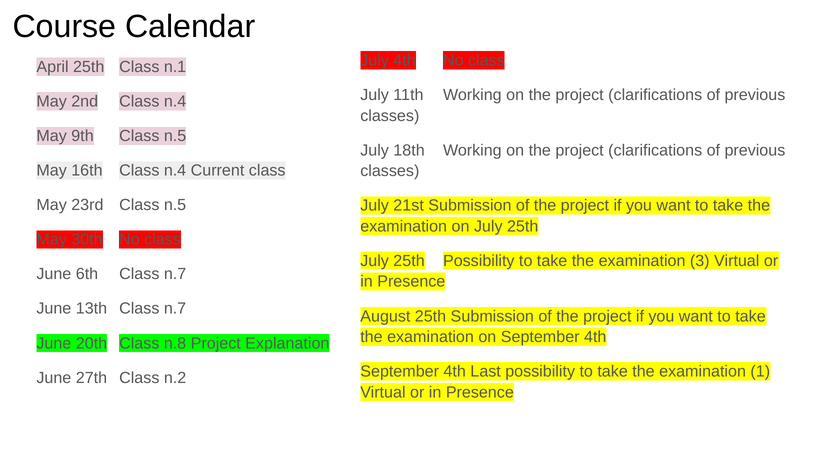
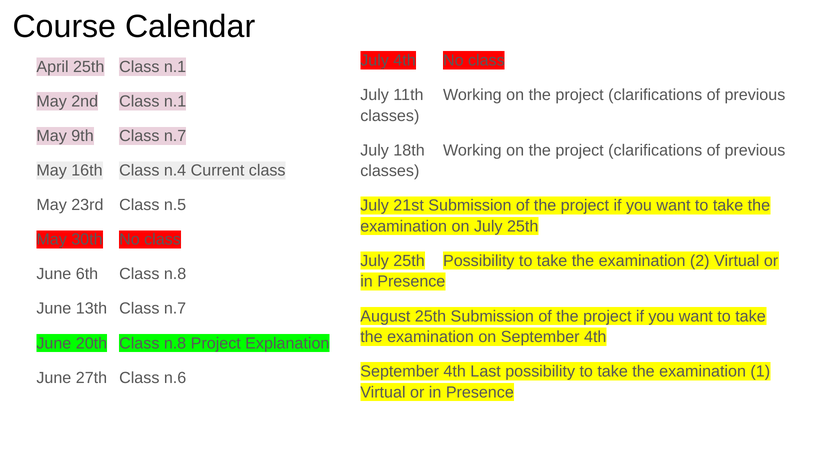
2nd Class n.4: n.4 -> n.1
9th Class n.5: n.5 -> n.7
3: 3 -> 2
6th Class n.7: n.7 -> n.8
n.2: n.2 -> n.6
